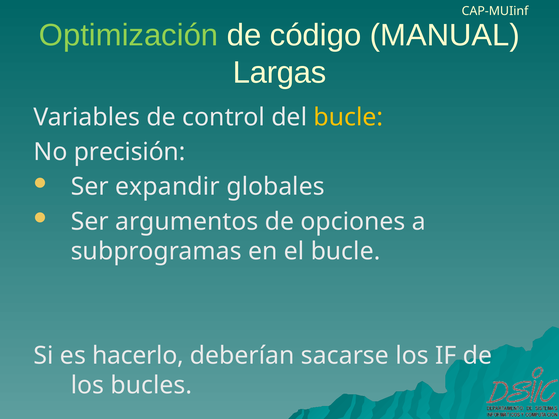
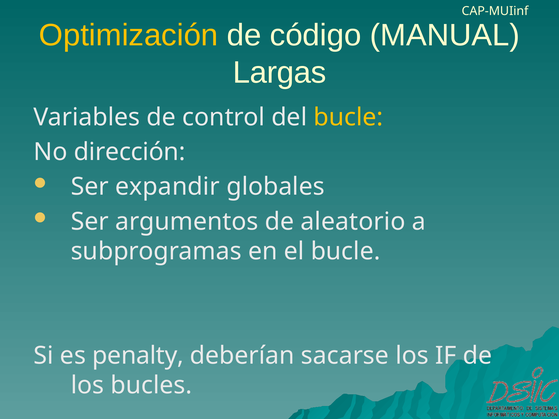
Optimización colour: light green -> yellow
precisión: precisión -> dirección
opciones: opciones -> aleatorio
hacerlo: hacerlo -> penalty
